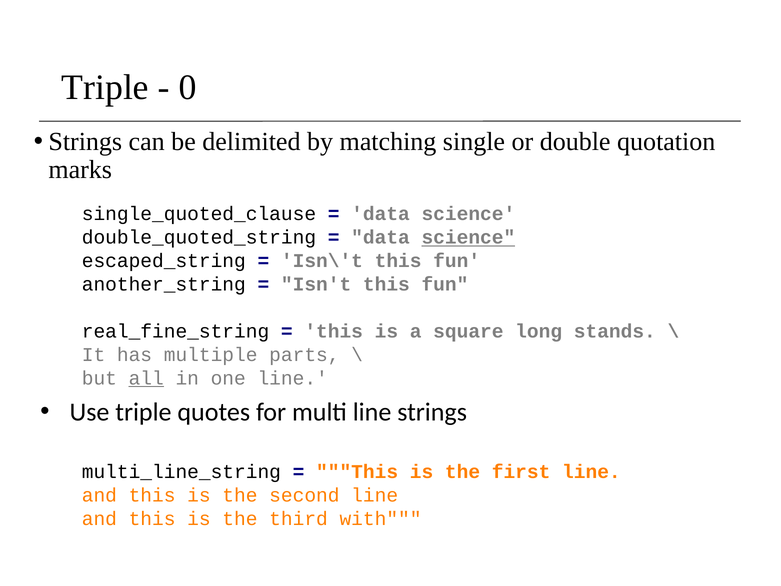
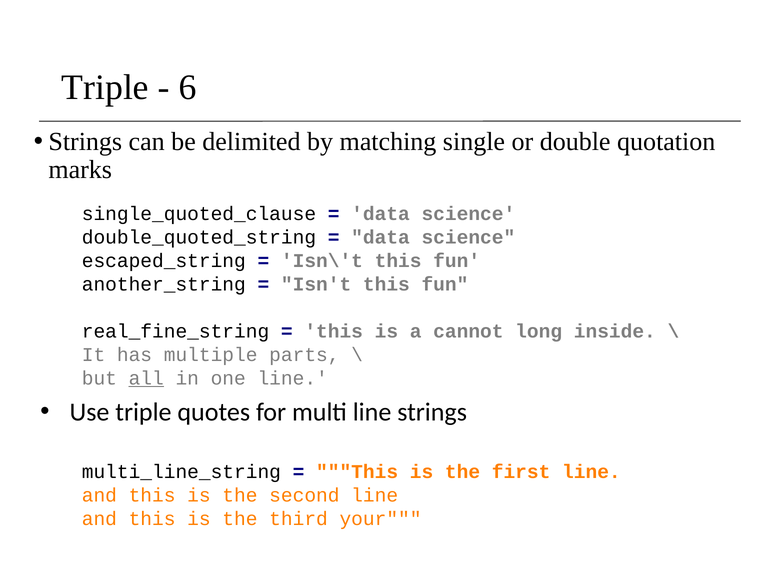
0: 0 -> 6
science at (468, 237) underline: present -> none
square: square -> cannot
stands: stands -> inside
with: with -> your
